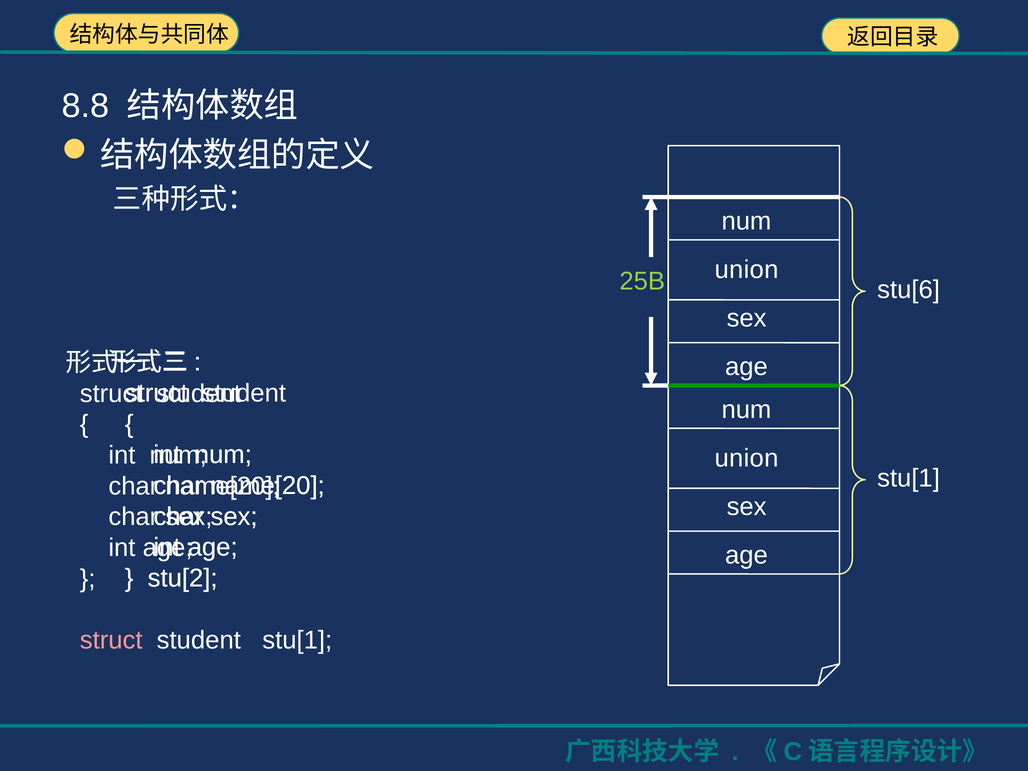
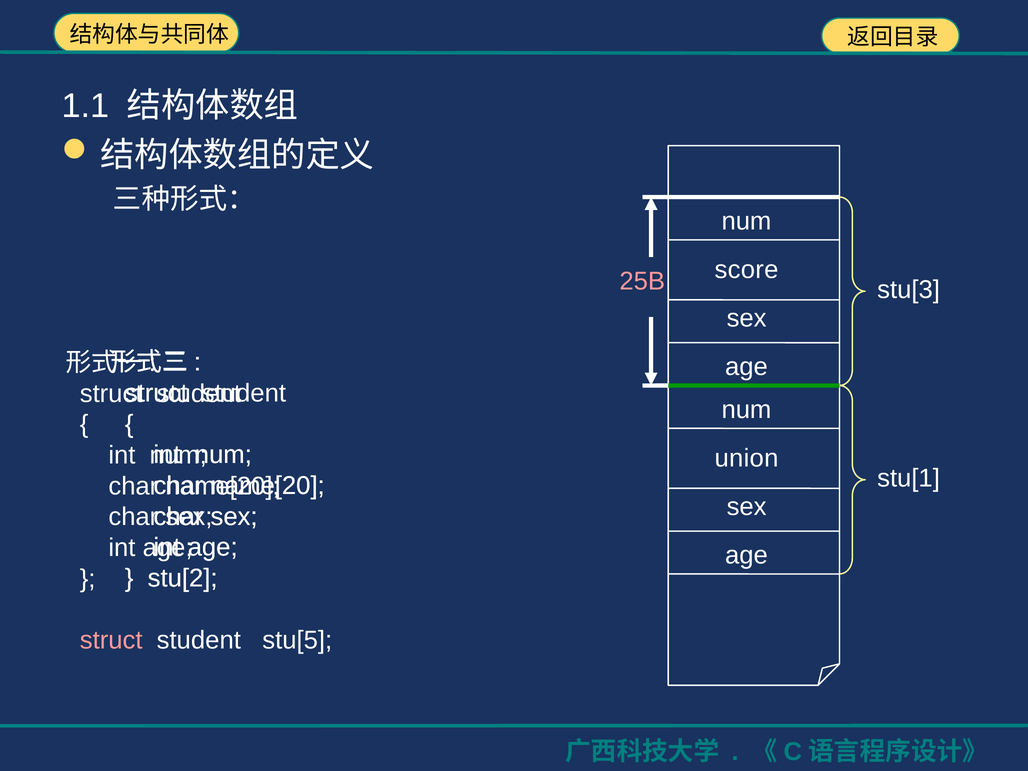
8.8: 8.8 -> 1.1
union at (746, 270): union -> score
25B colour: light green -> pink
stu[6: stu[6 -> stu[3
student stu[1: stu[1 -> stu[5
